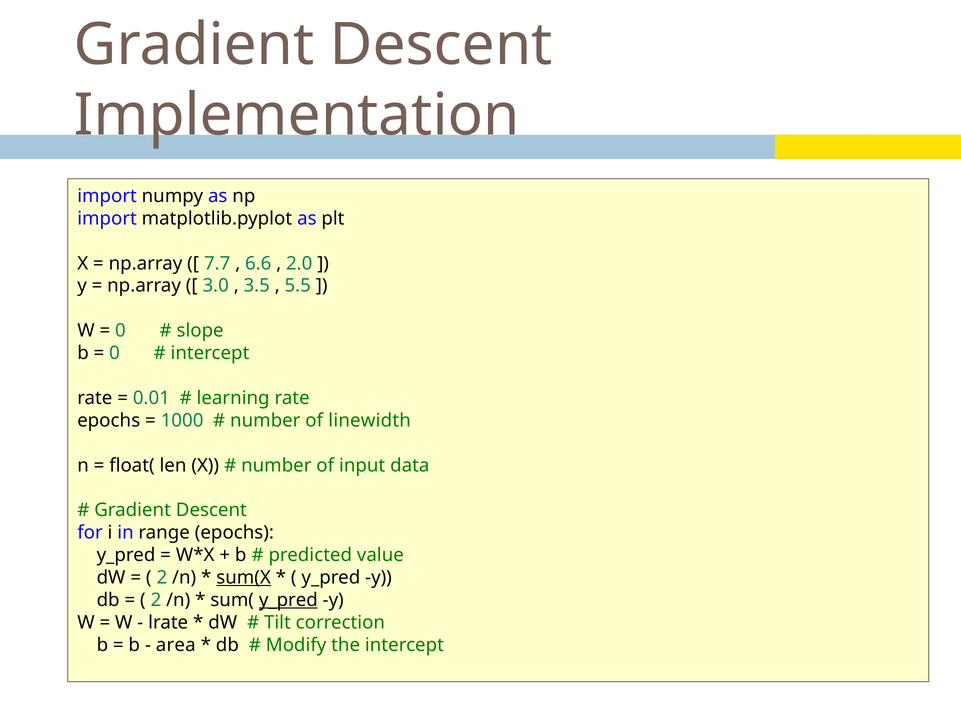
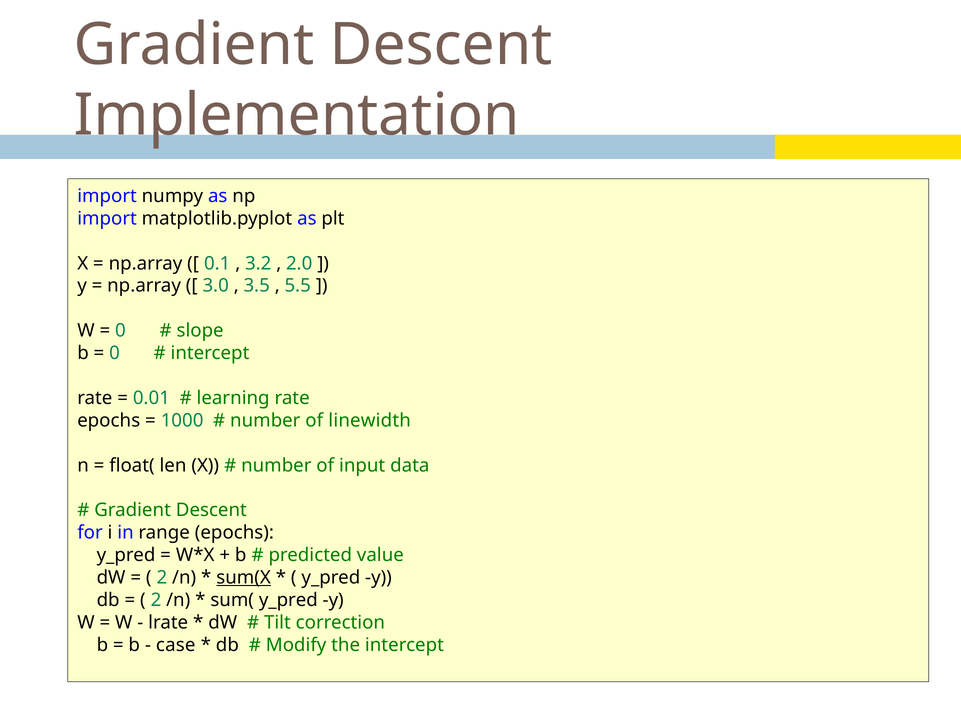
7.7: 7.7 -> 0.1
6.6: 6.6 -> 3.2
y_pred at (288, 600) underline: present -> none
area: area -> case
